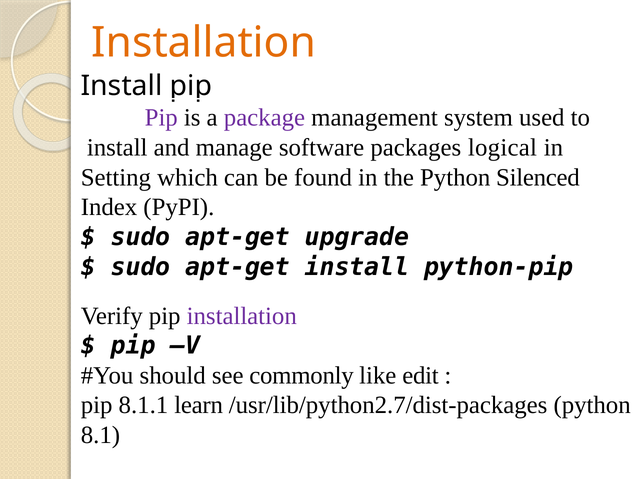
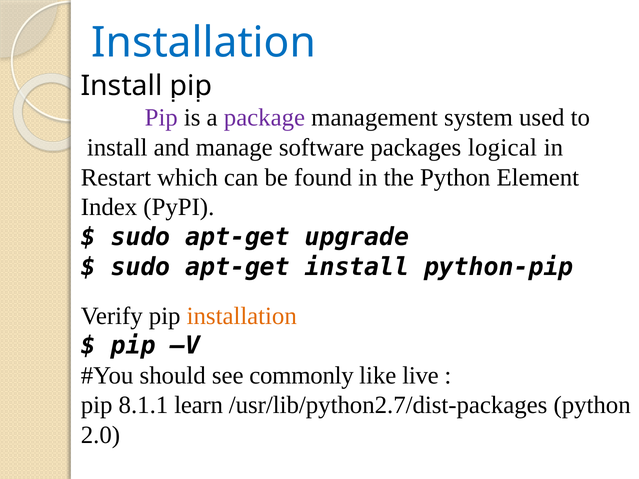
Installation at (204, 43) colour: orange -> blue
Setting: Setting -> Restart
Silenced: Silenced -> Element
installation at (242, 316) colour: purple -> orange
edit: edit -> live
8.1: 8.1 -> 2.0
